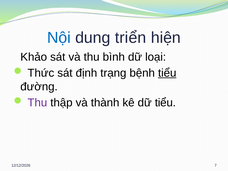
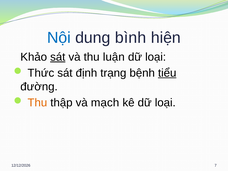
triển: triển -> bình
sát at (58, 57) underline: none -> present
bình: bình -> luận
Thu at (37, 103) colour: purple -> orange
thành: thành -> mạch
kê dữ tiểu: tiểu -> loại
